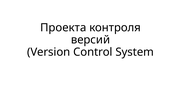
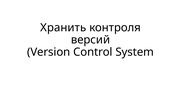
Проекта: Проекта -> Хранить
